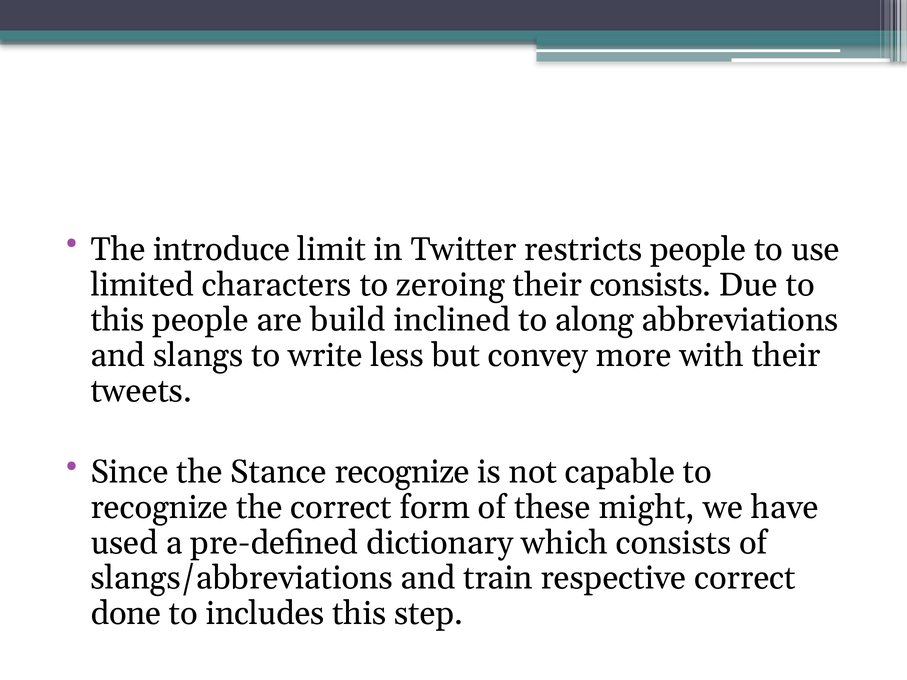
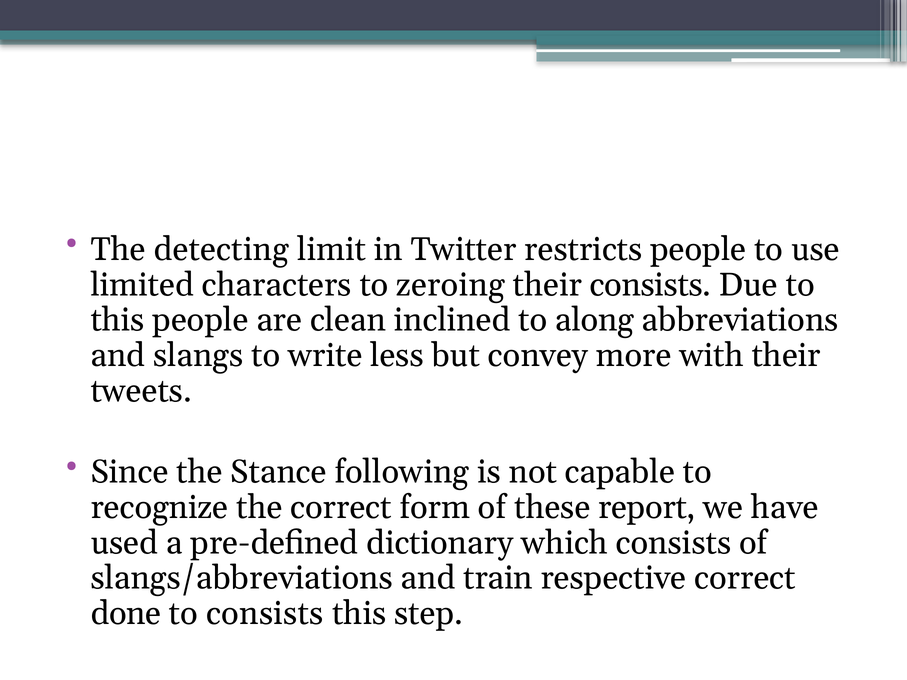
introduce: introduce -> detecting
build: build -> clean
Stance recognize: recognize -> following
might: might -> report
to includes: includes -> consists
